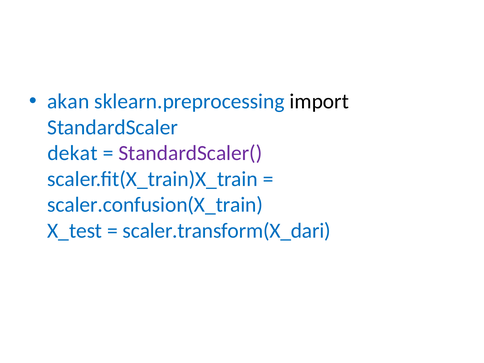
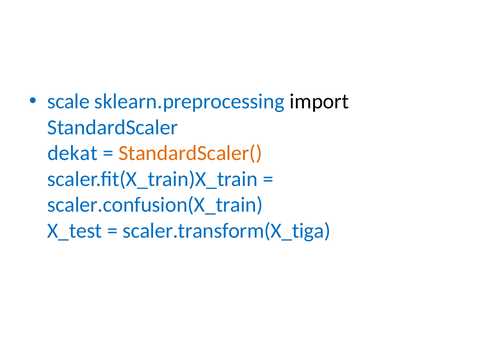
akan: akan -> scale
StandardScaler( colour: purple -> orange
scaler.transform(X_dari: scaler.transform(X_dari -> scaler.transform(X_tiga
